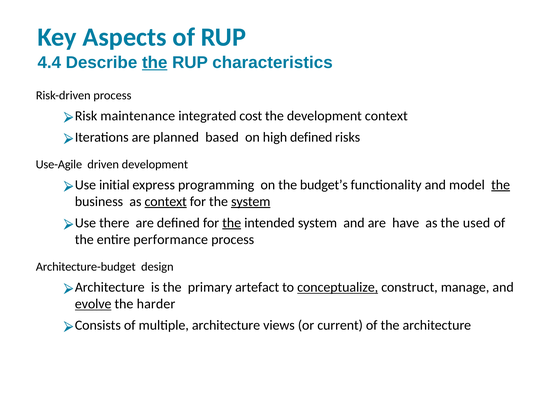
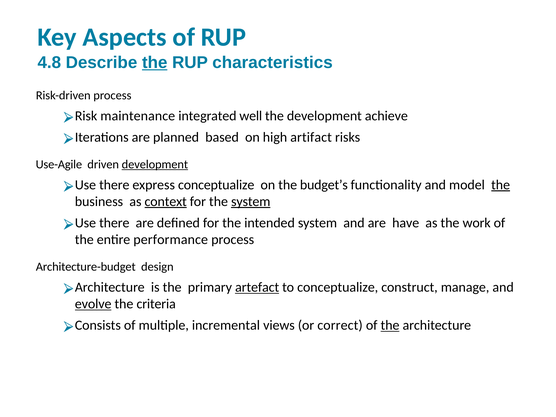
4.4: 4.4 -> 4.8
cost: cost -> well
development context: context -> achieve
high defined: defined -> artifact
development at (155, 164) underline: none -> present
initial at (114, 185): initial -> there
express programming: programming -> conceptualize
the at (232, 223) underline: present -> none
used: used -> work
artefact underline: none -> present
conceptualize at (338, 287) underline: present -> none
harder: harder -> criteria
multiple architecture: architecture -> incremental
current: current -> correct
the at (390, 325) underline: none -> present
